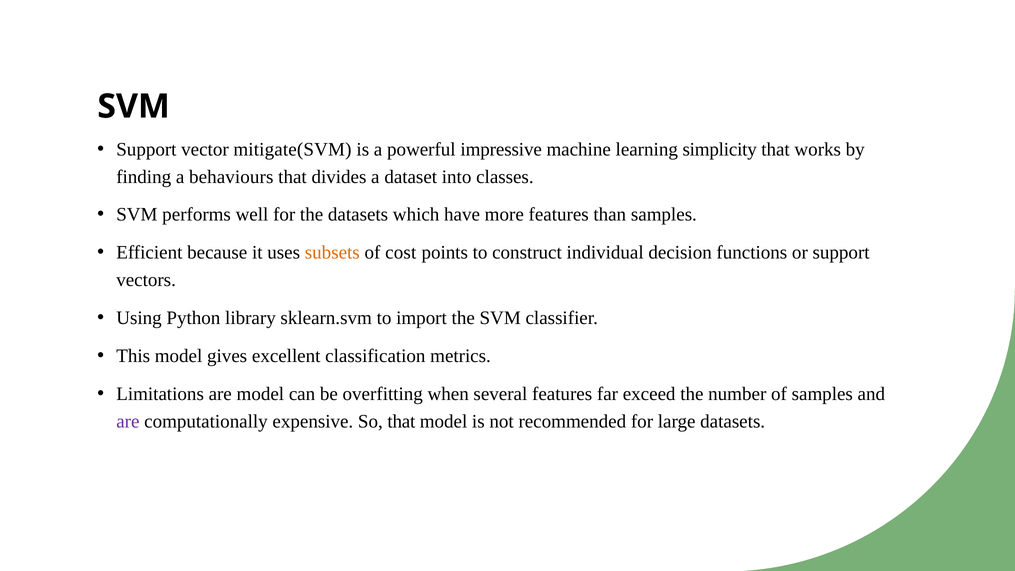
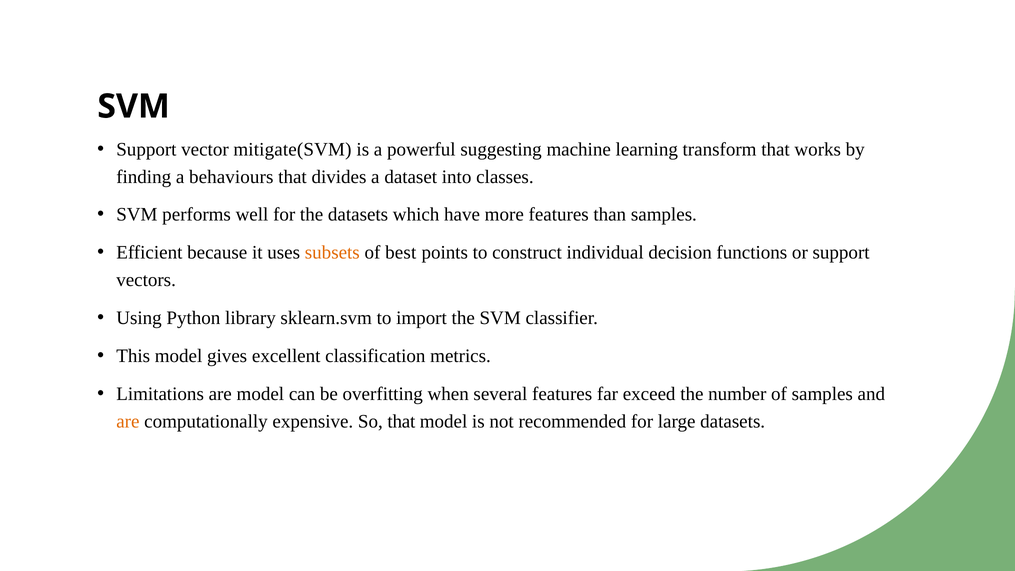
impressive: impressive -> suggesting
simplicity: simplicity -> transform
cost: cost -> best
are at (128, 421) colour: purple -> orange
